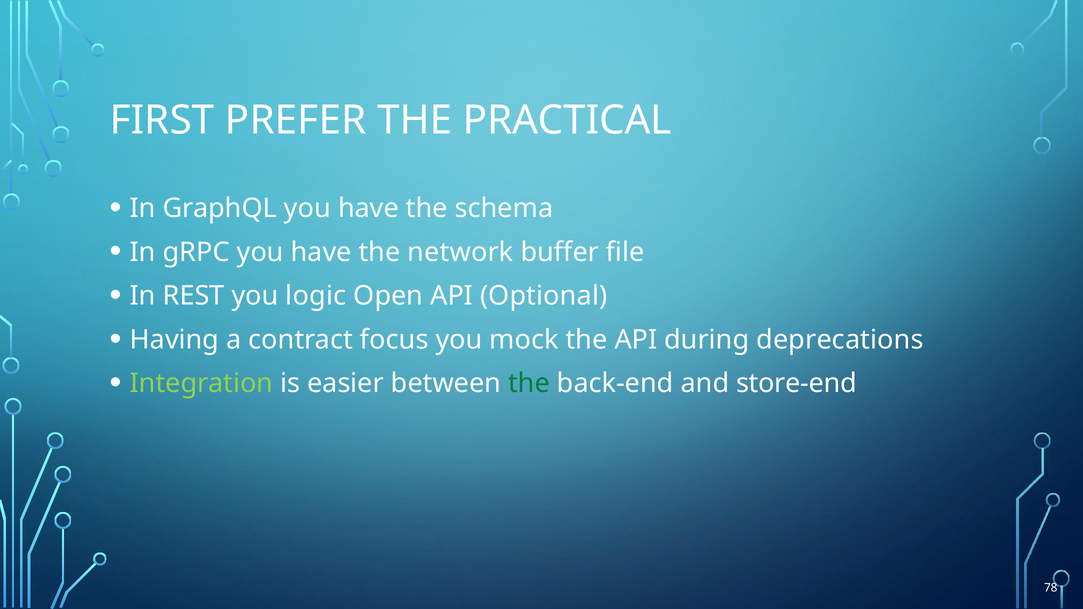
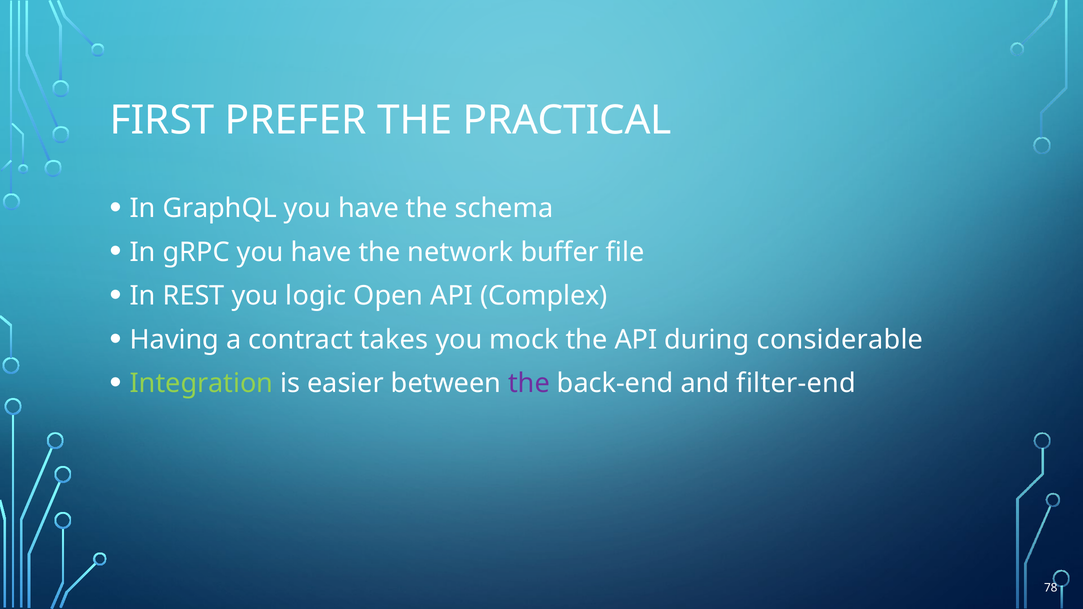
Optional: Optional -> Complex
focus: focus -> takes
deprecations: deprecations -> considerable
the at (529, 384) colour: green -> purple
store-end: store-end -> filter-end
